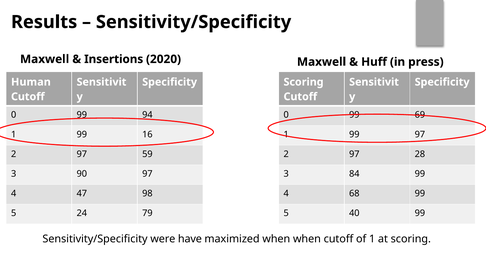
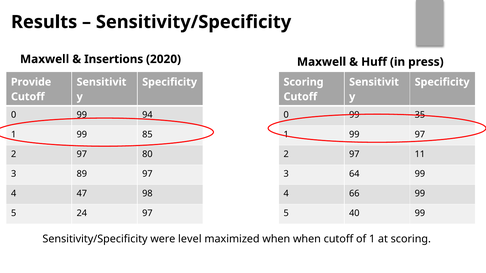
Human: Human -> Provide
69: 69 -> 35
16: 16 -> 85
59: 59 -> 80
28: 28 -> 11
90: 90 -> 89
84: 84 -> 64
68: 68 -> 66
24 79: 79 -> 97
have: have -> level
